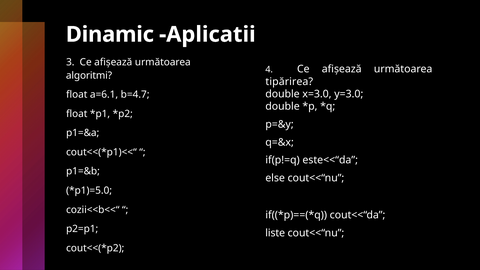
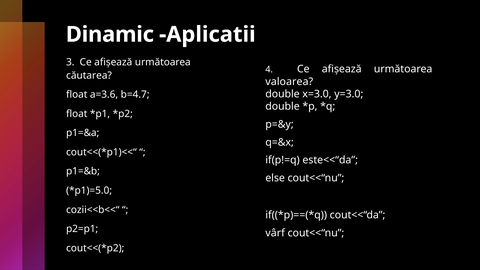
algoritmi: algoritmi -> căutarea
tipărirea: tipărirea -> valoarea
a=6.1: a=6.1 -> a=3.6
liste: liste -> vârf
